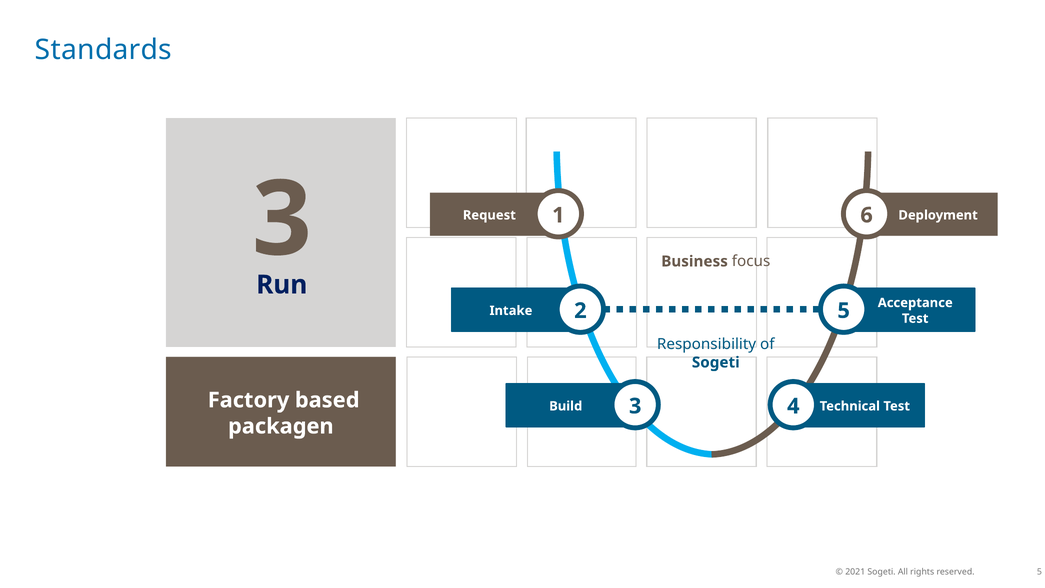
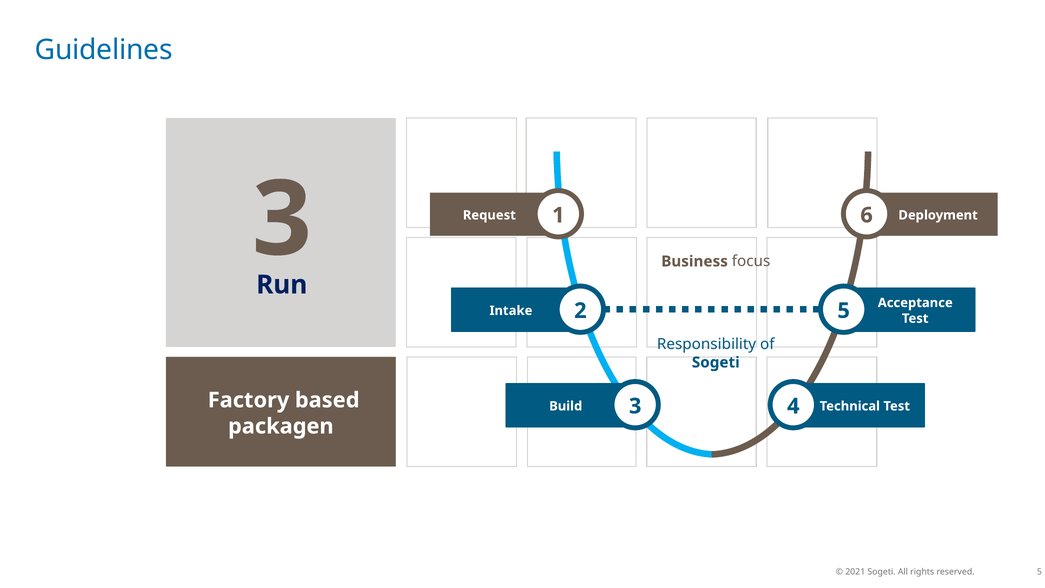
Standards: Standards -> Guidelines
